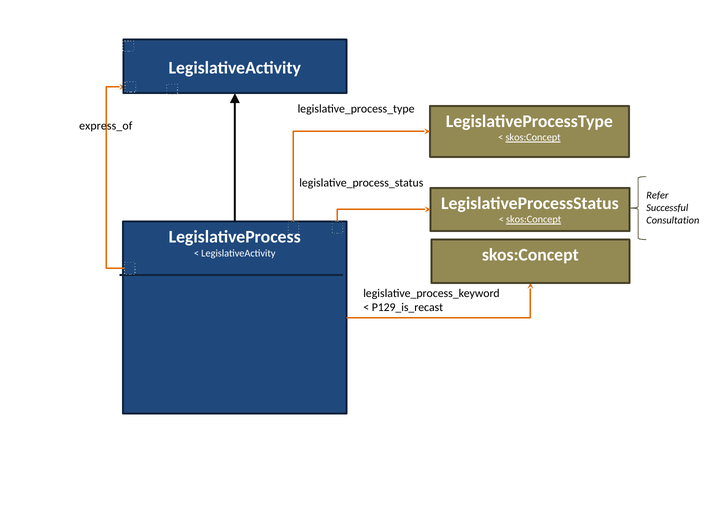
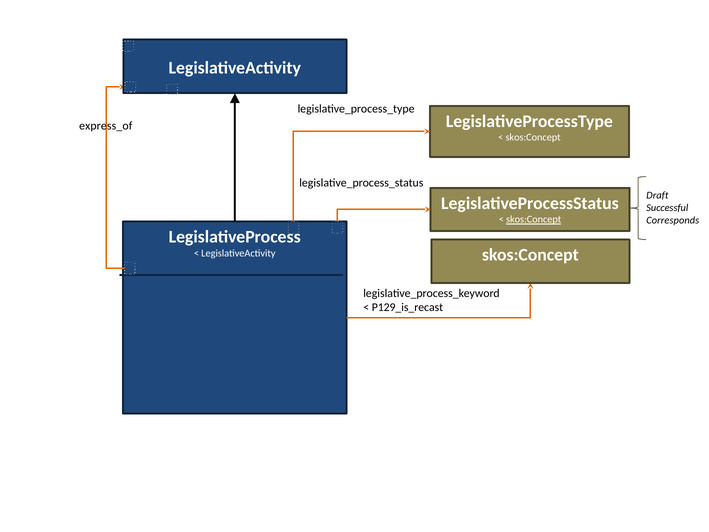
skos:Concept at (533, 137) underline: present -> none
Refer: Refer -> Draft
Consultation: Consultation -> Corresponds
